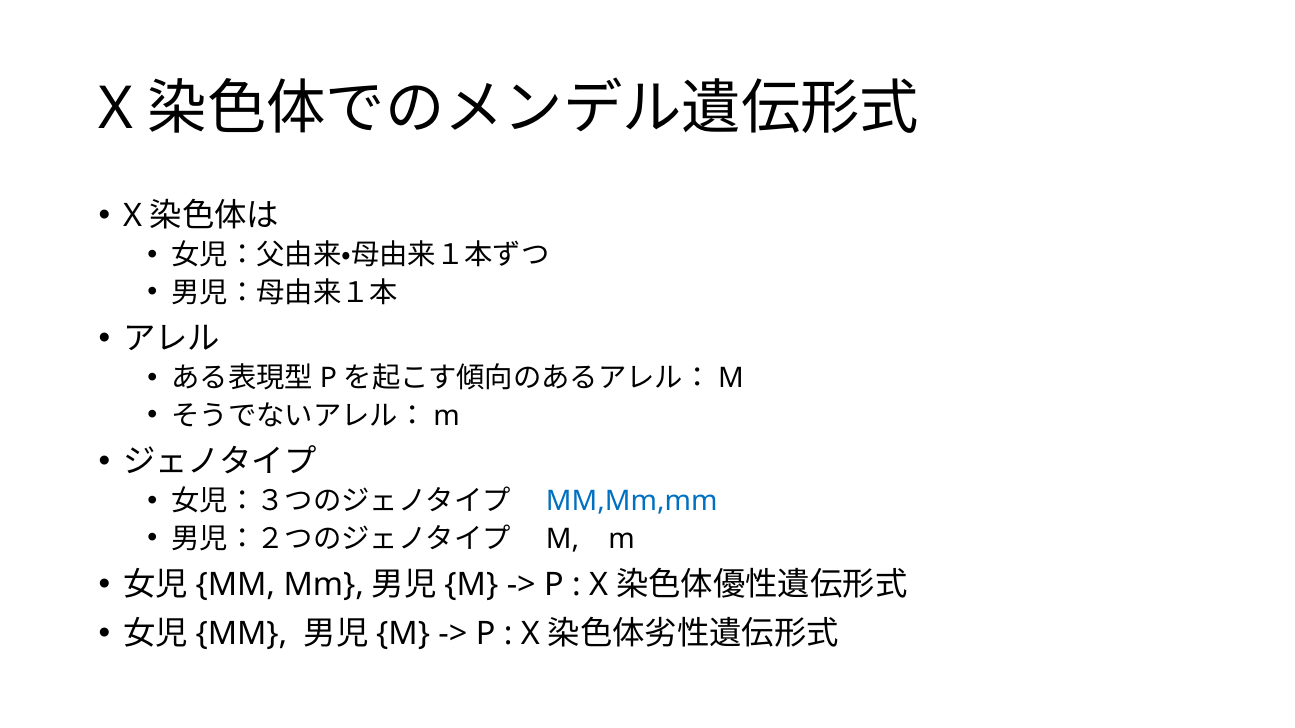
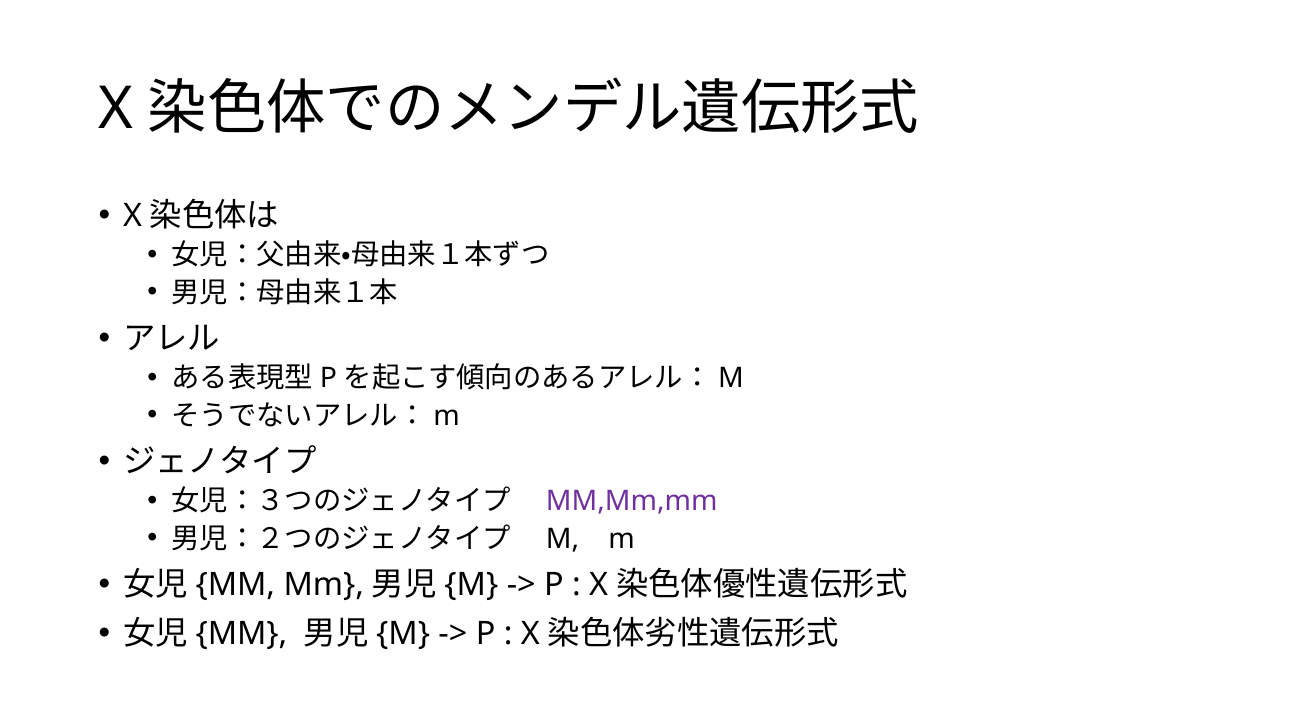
MM,Mm,mm colour: blue -> purple
